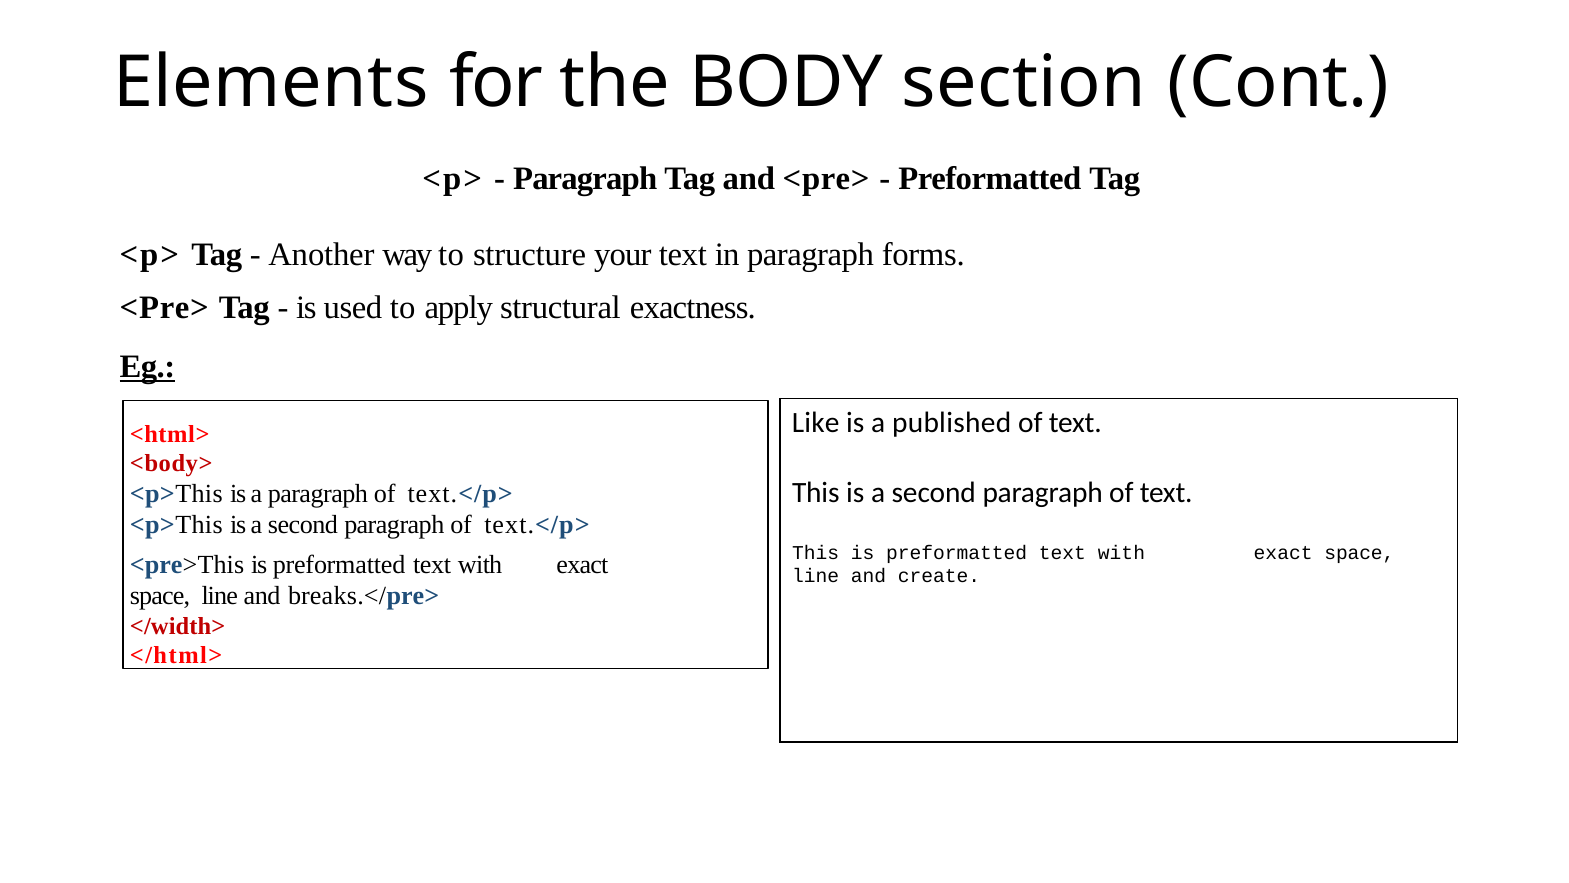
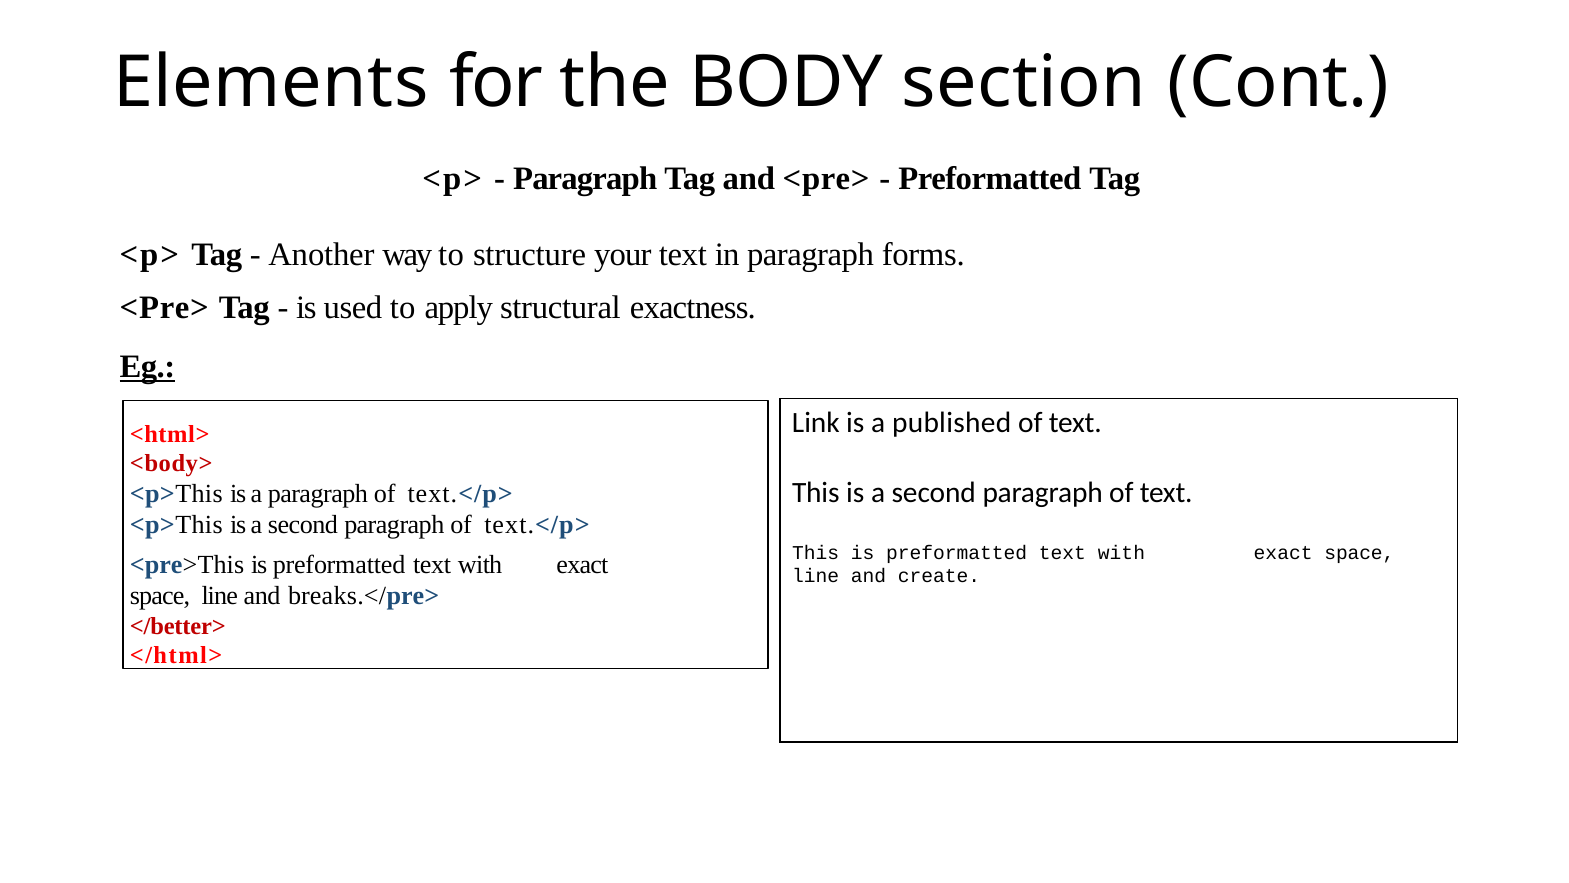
Like: Like -> Link
</width>: </width> -> </better>
